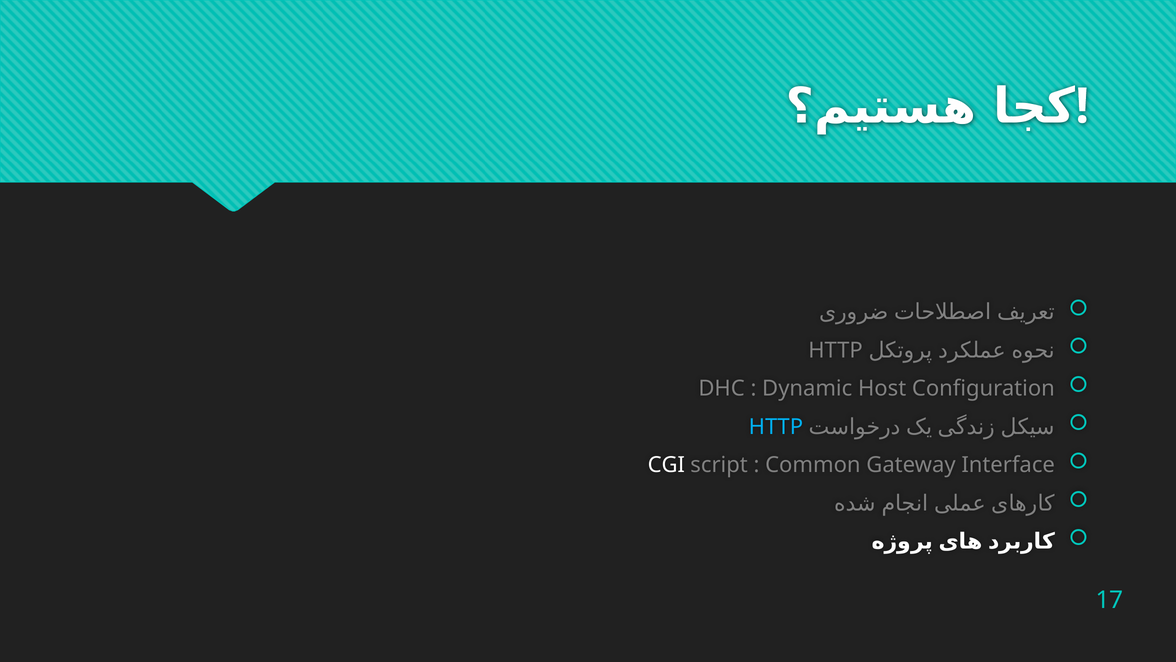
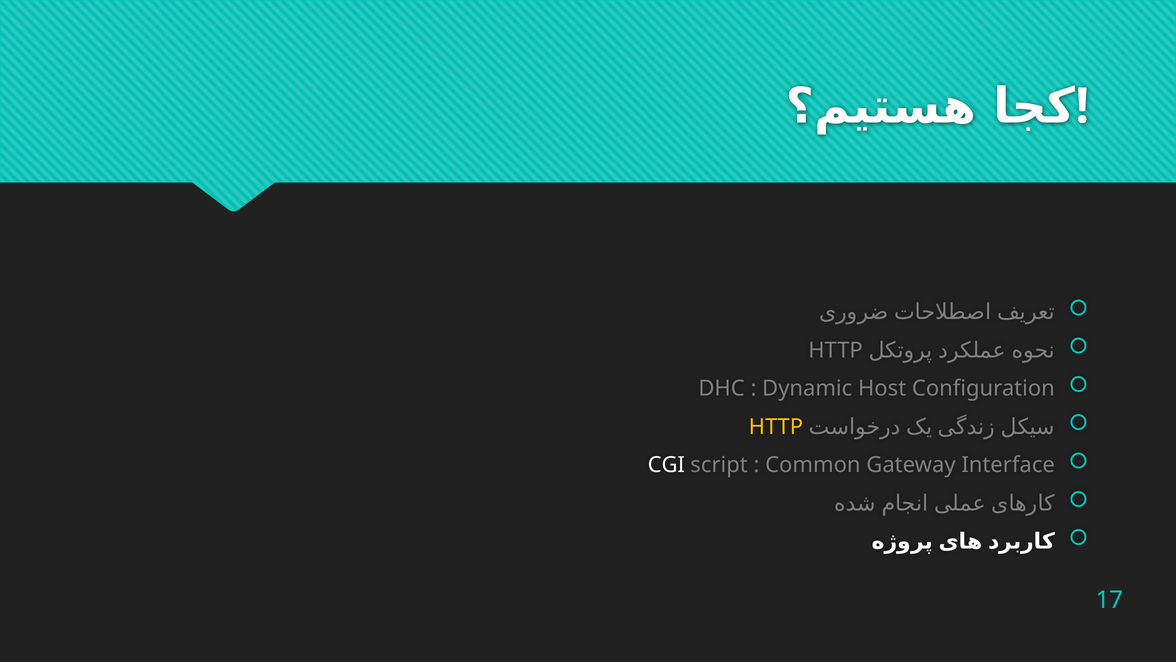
HTTP at (776, 426) colour: light blue -> yellow
